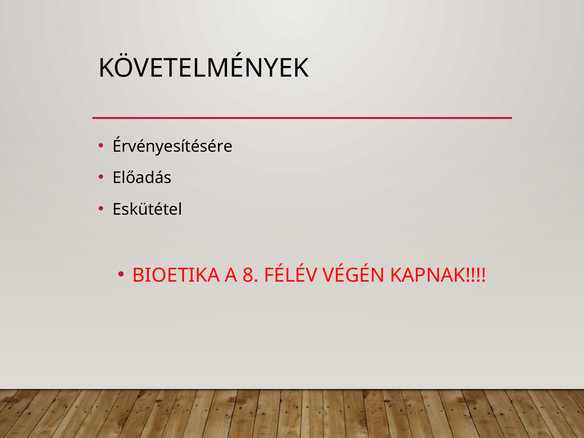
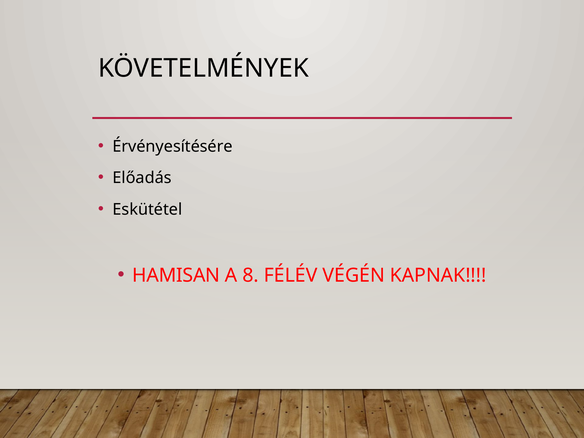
BIOETIKA: BIOETIKA -> HAMISAN
